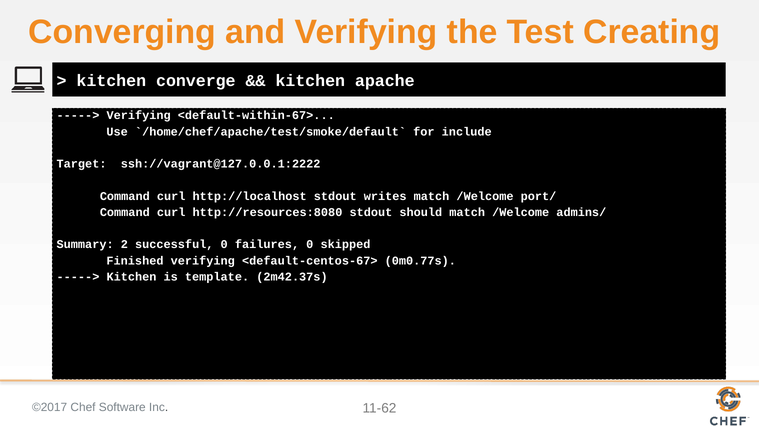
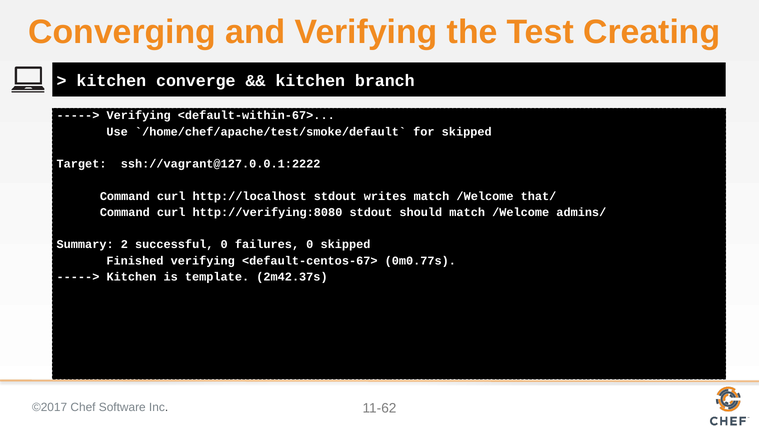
apache: apache -> branch
for include: include -> skipped
port/: port/ -> that/
http://resources:8080: http://resources:8080 -> http://verifying:8080
